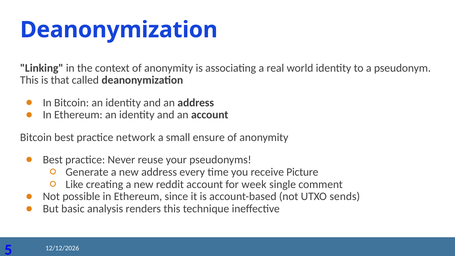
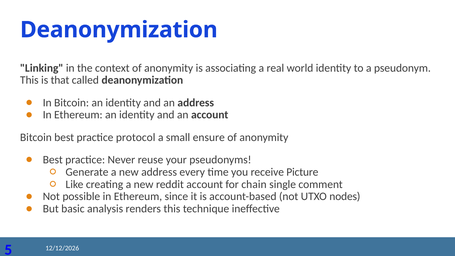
network: network -> protocol
week: week -> chain
sends: sends -> nodes
